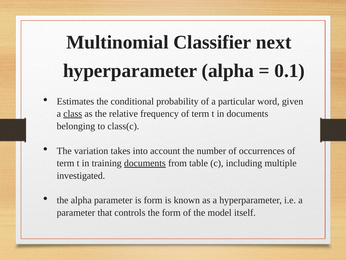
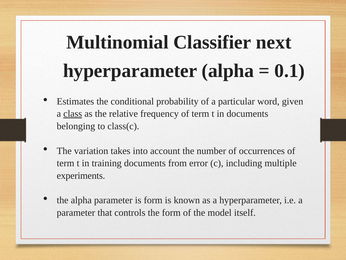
documents at (145, 163) underline: present -> none
table: table -> error
investigated: investigated -> experiments
